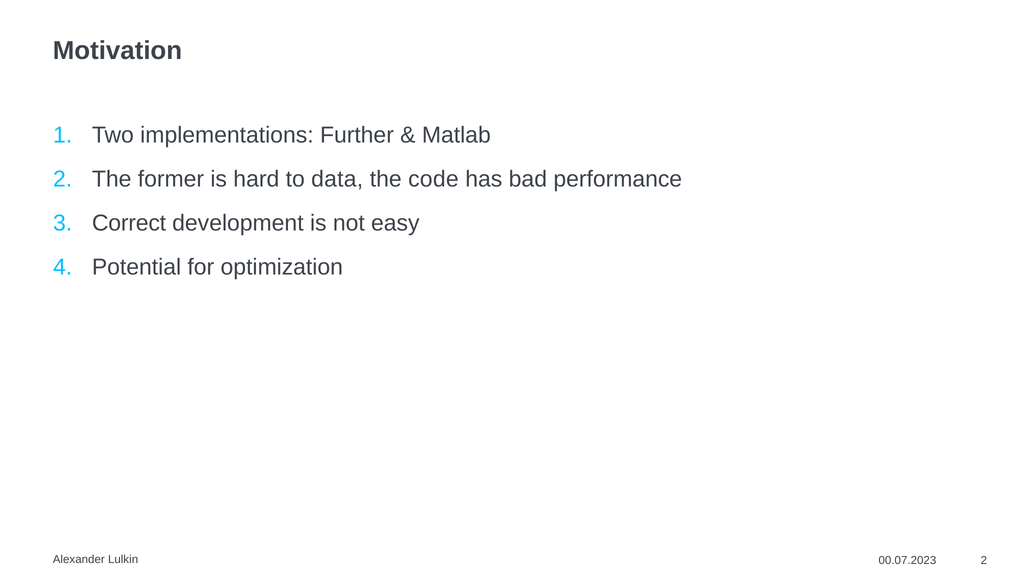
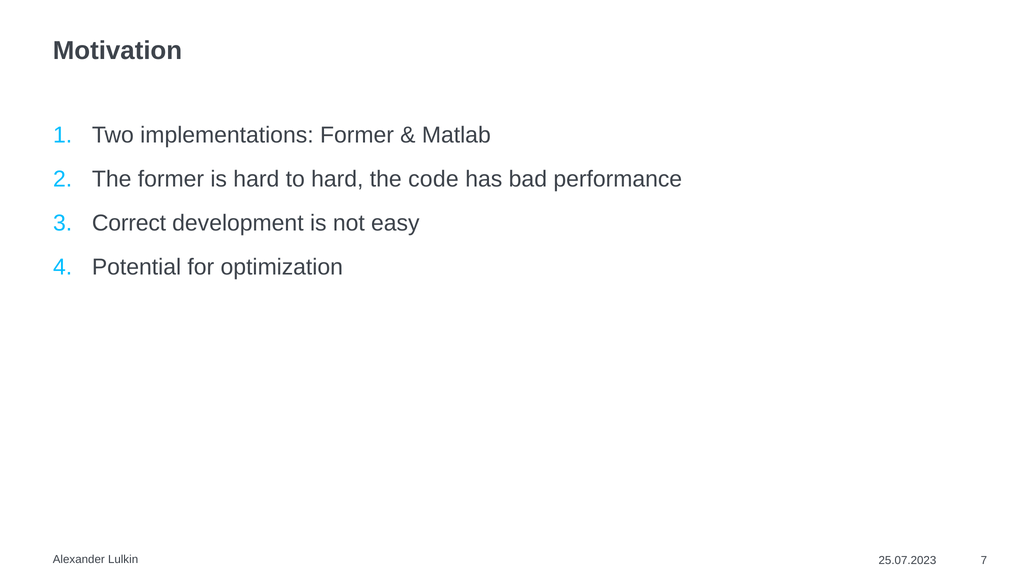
implementations Further: Further -> Former
to data: data -> hard
Lulkin 2: 2 -> 7
00.07.2023: 00.07.2023 -> 25.07.2023
